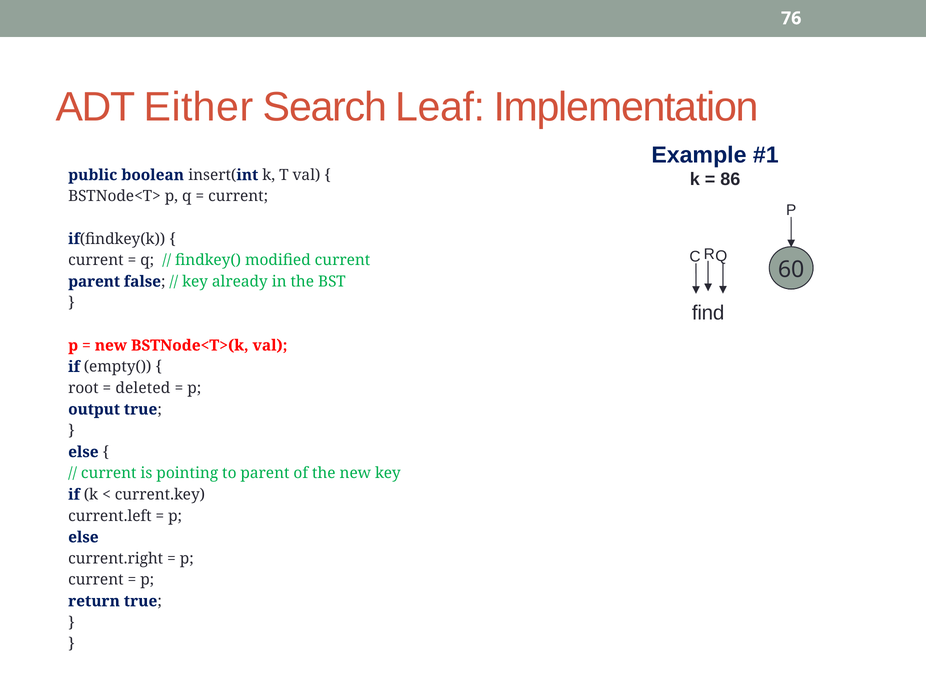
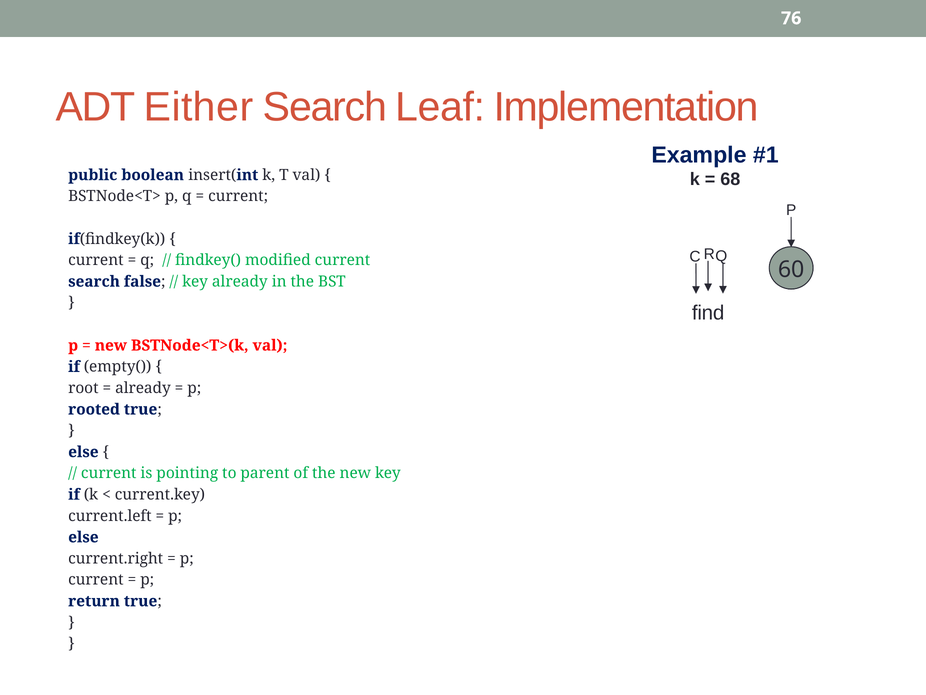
86: 86 -> 68
parent at (94, 281): parent -> search
deleted at (143, 388): deleted -> already
output: output -> rooted
